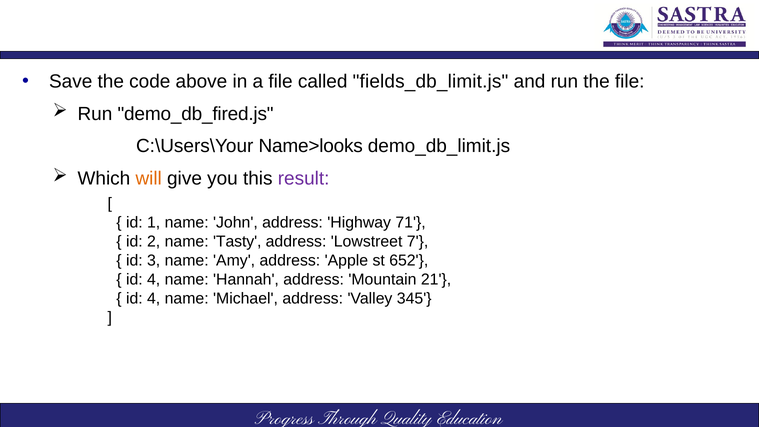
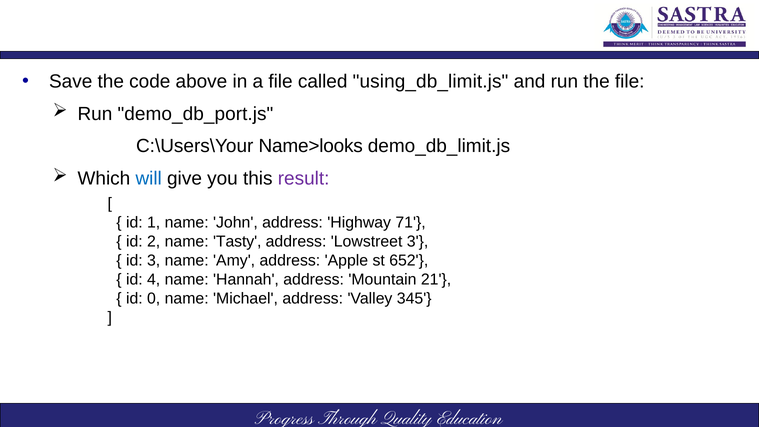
fields_db_limit.js: fields_db_limit.js -> using_db_limit.js
demo_db_fired.js: demo_db_fired.js -> demo_db_port.js
will colour: orange -> blue
Lowstreet 7: 7 -> 3
4 at (154, 299): 4 -> 0
